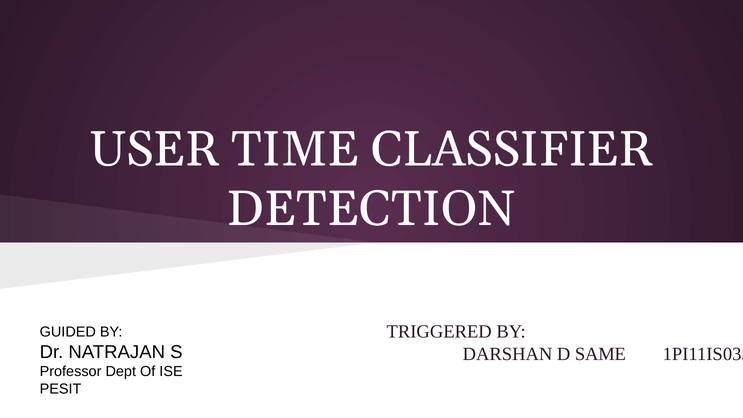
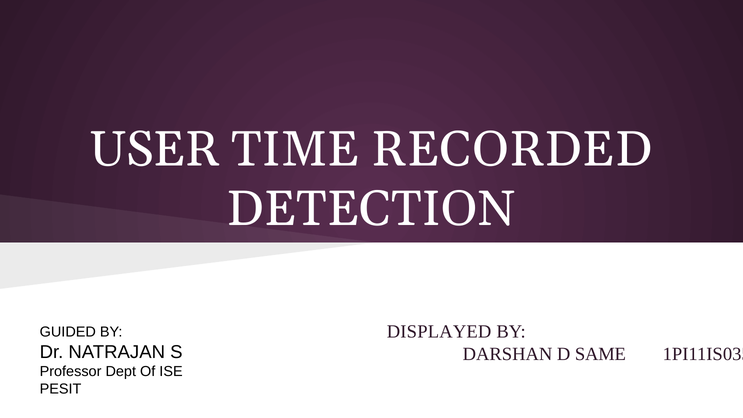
CLASSIFIER: CLASSIFIER -> RECORDED
TRIGGERED: TRIGGERED -> DISPLAYED
